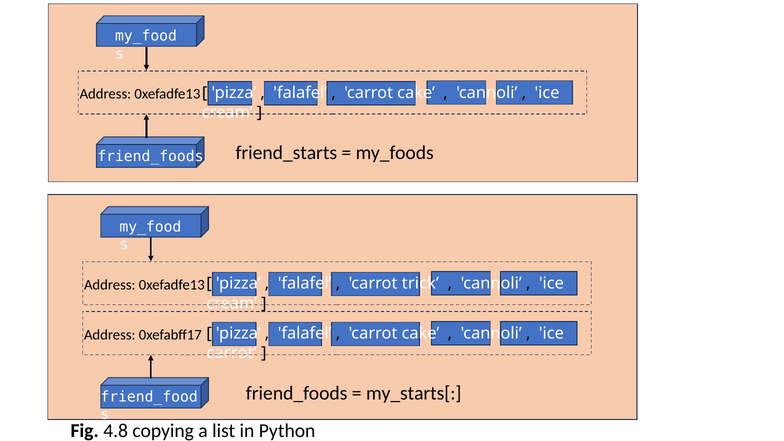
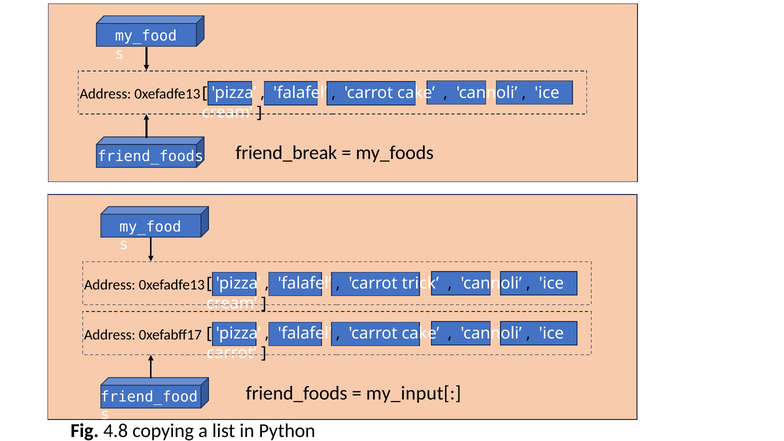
friend_starts: friend_starts -> friend_break
my_starts[: my_starts[ -> my_input[
